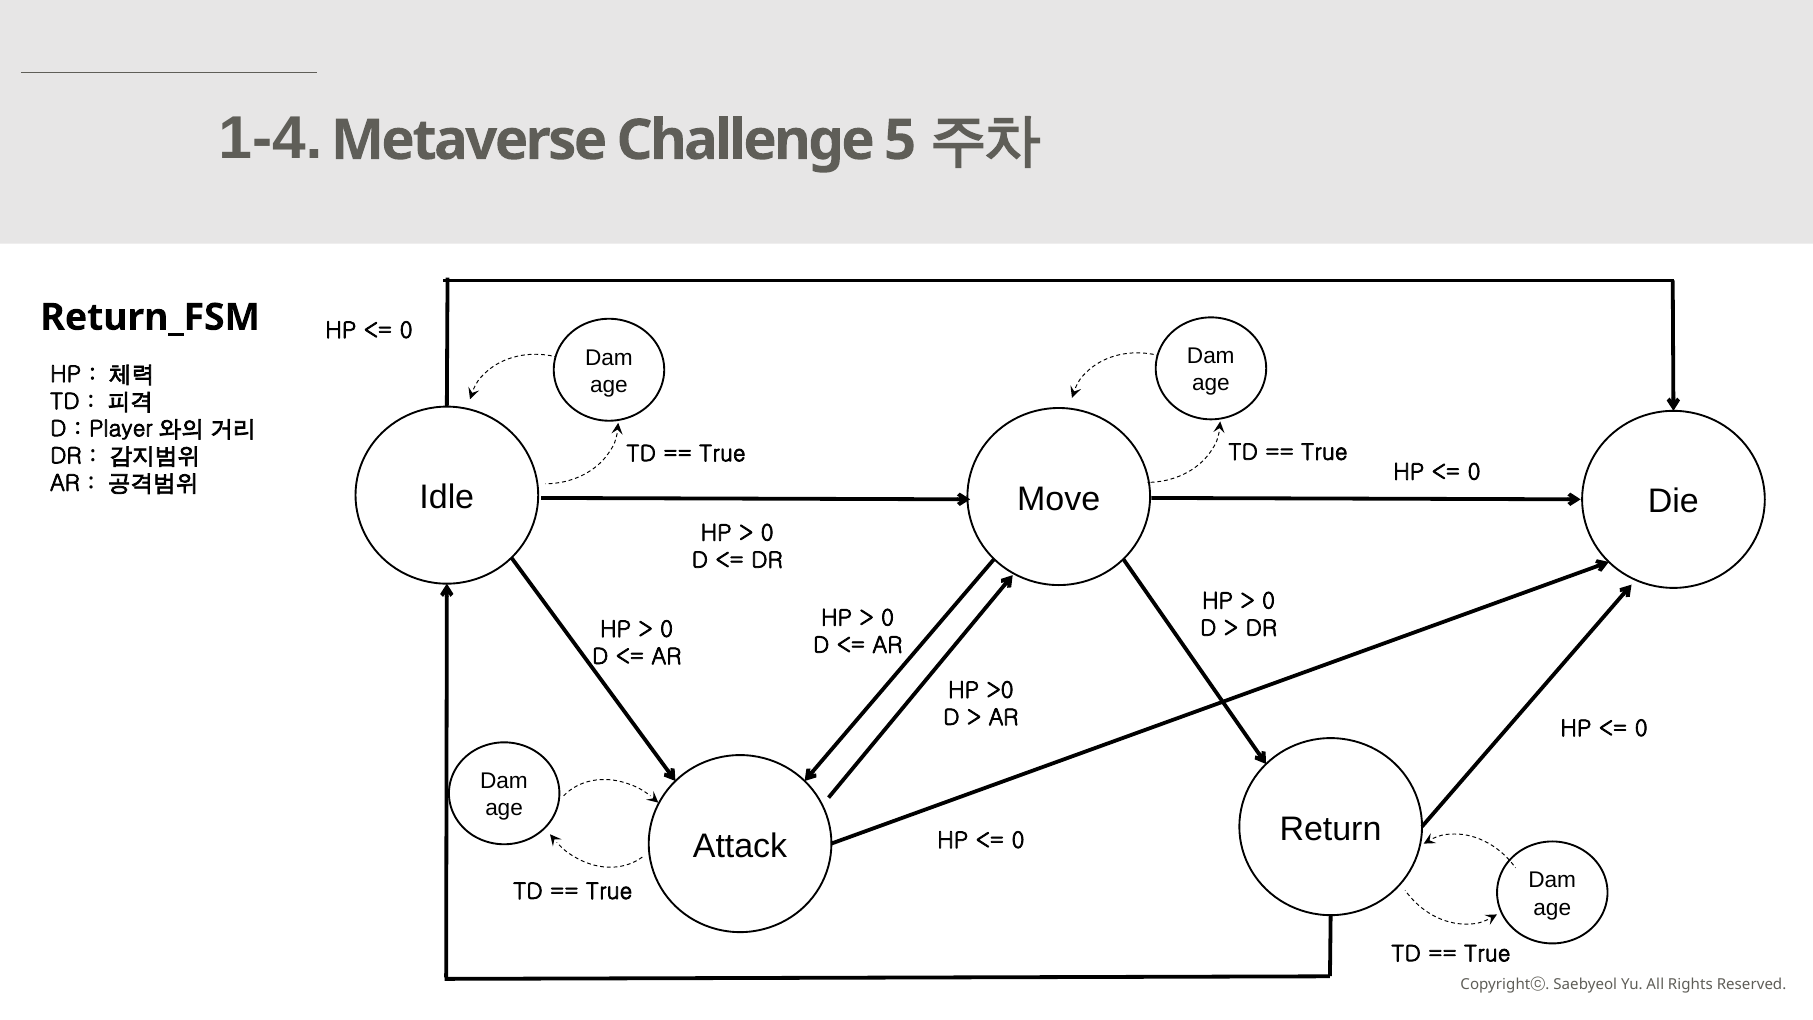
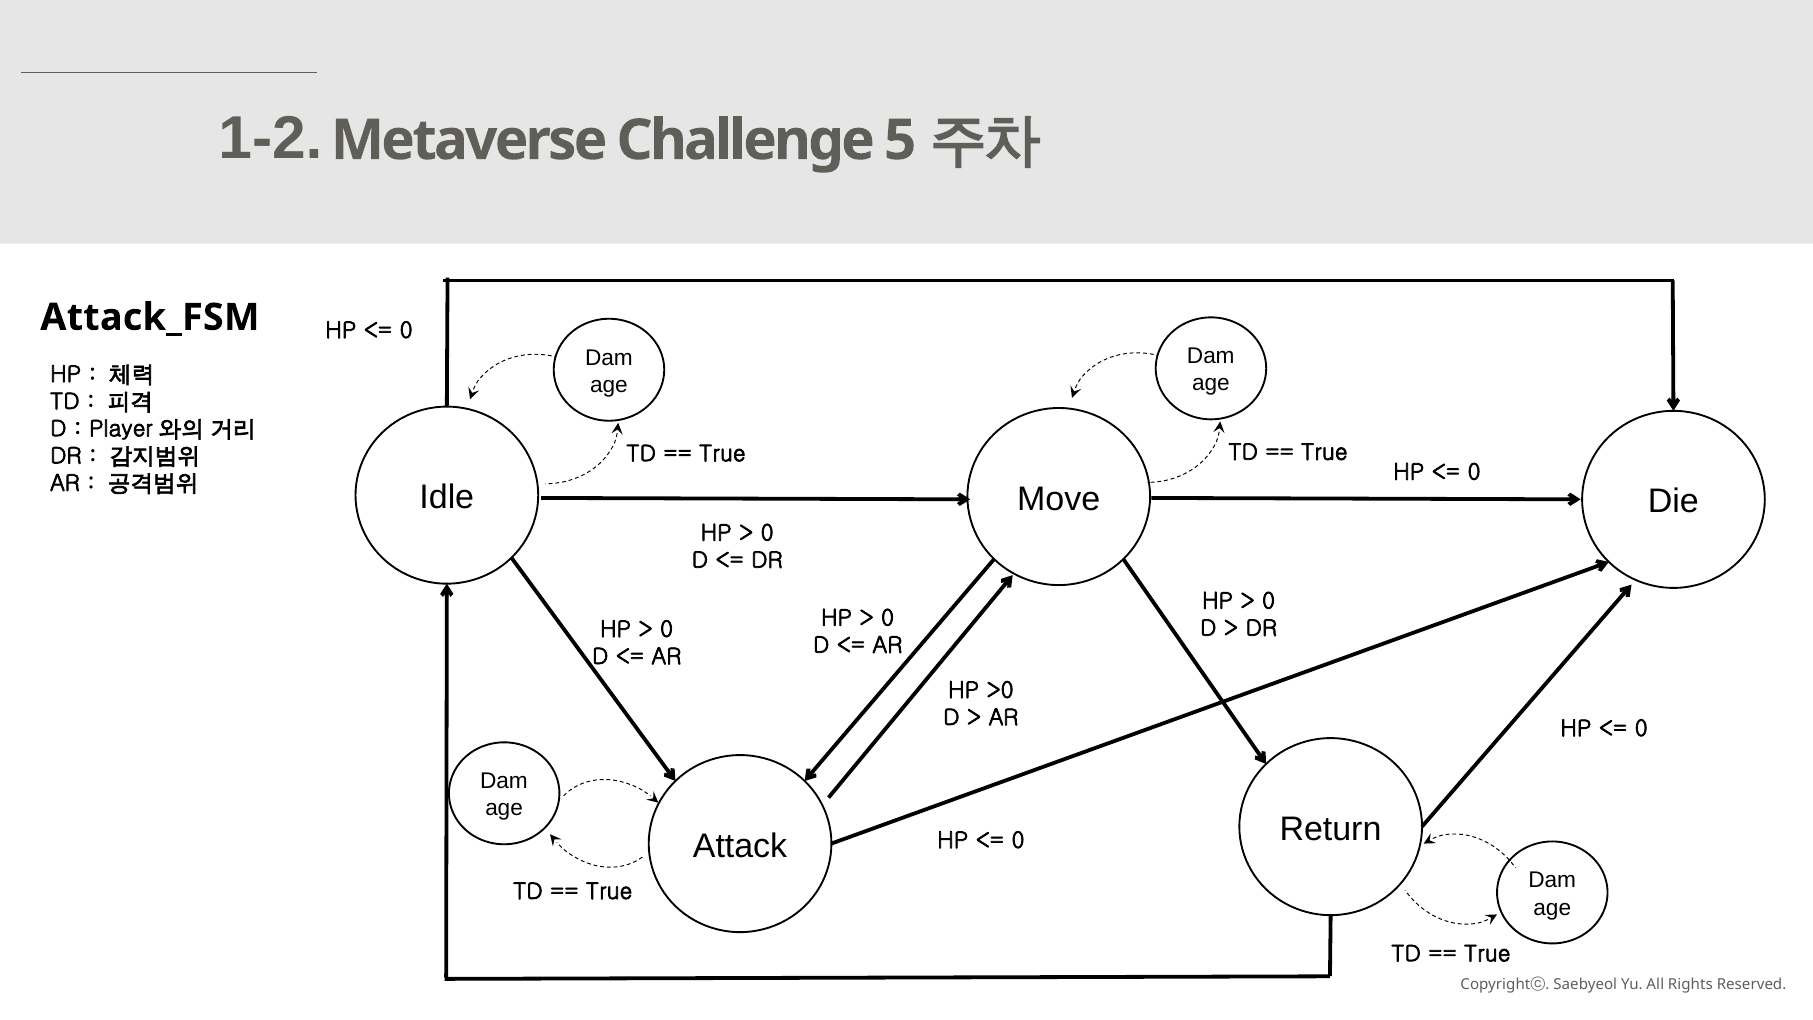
1-4: 1-4 -> 1-2
Return_FSM: Return_FSM -> Attack_FSM
